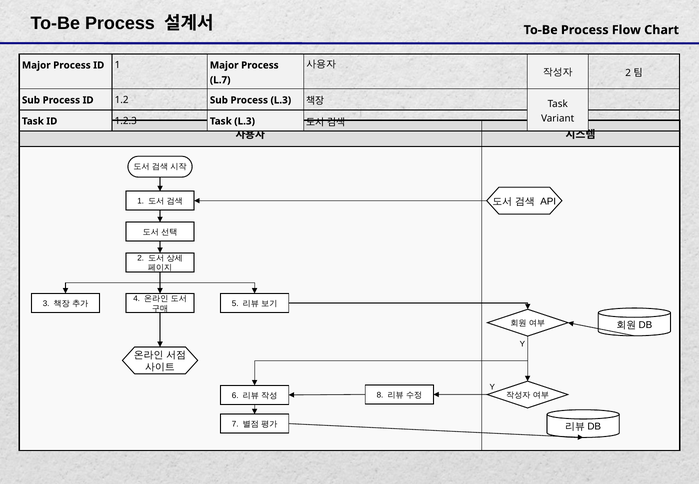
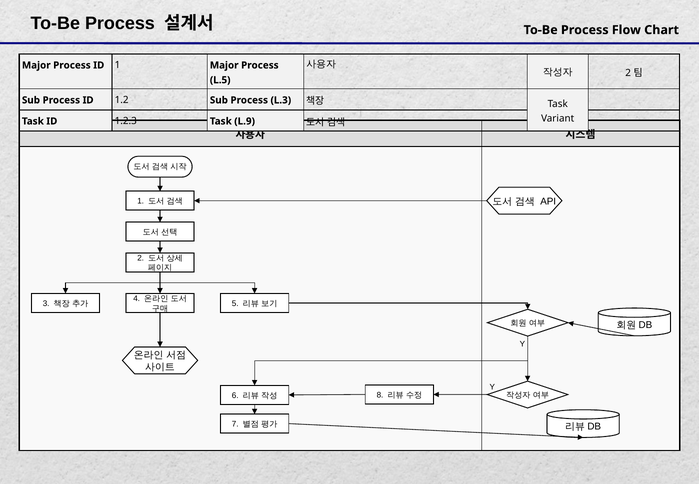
L.7: L.7 -> L.5
Task L.3: L.3 -> L.9
